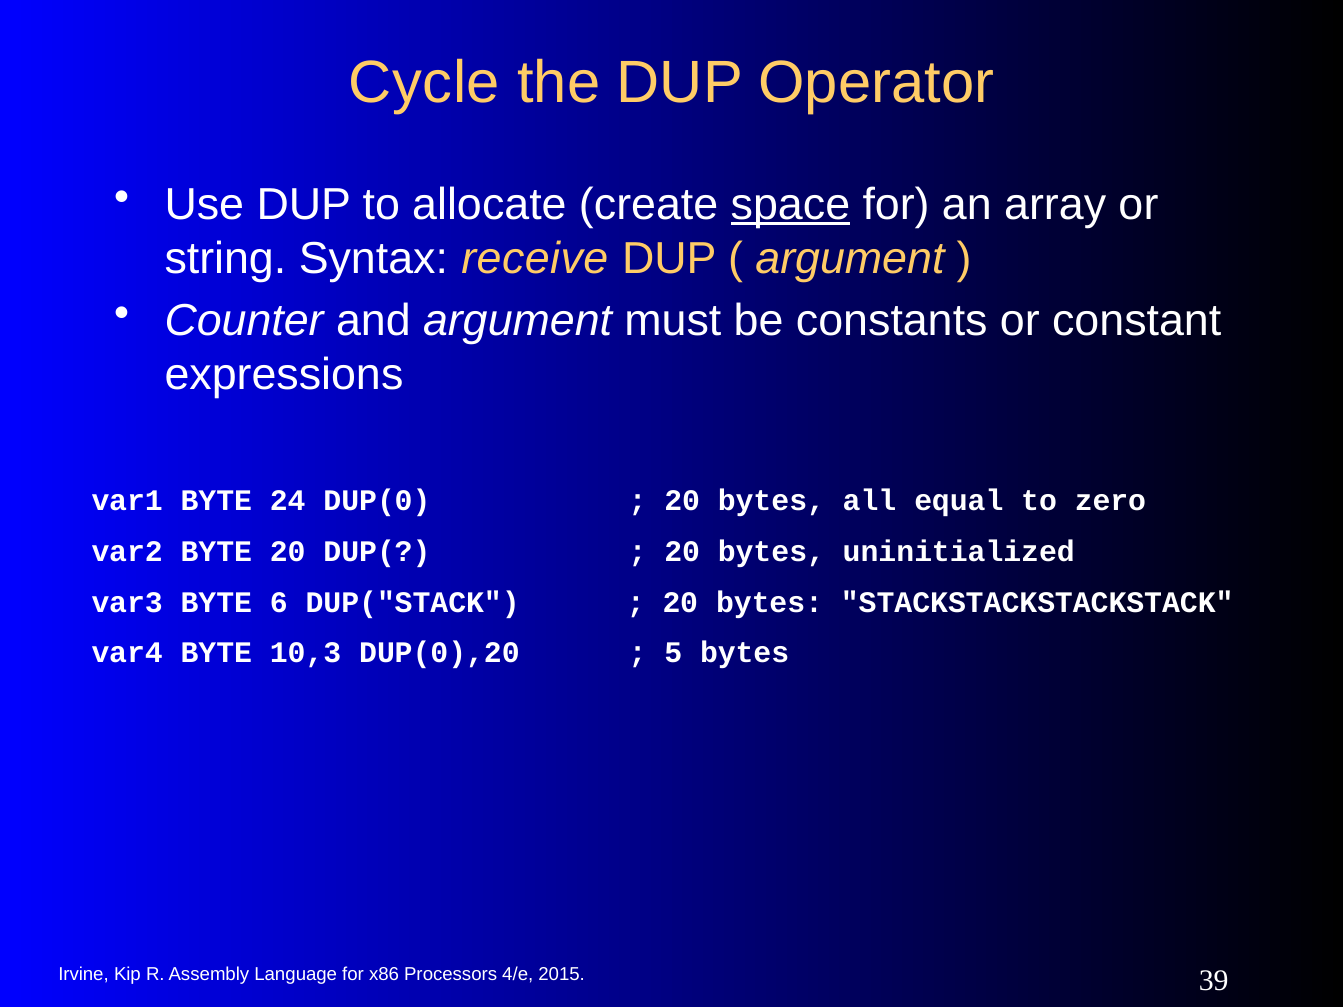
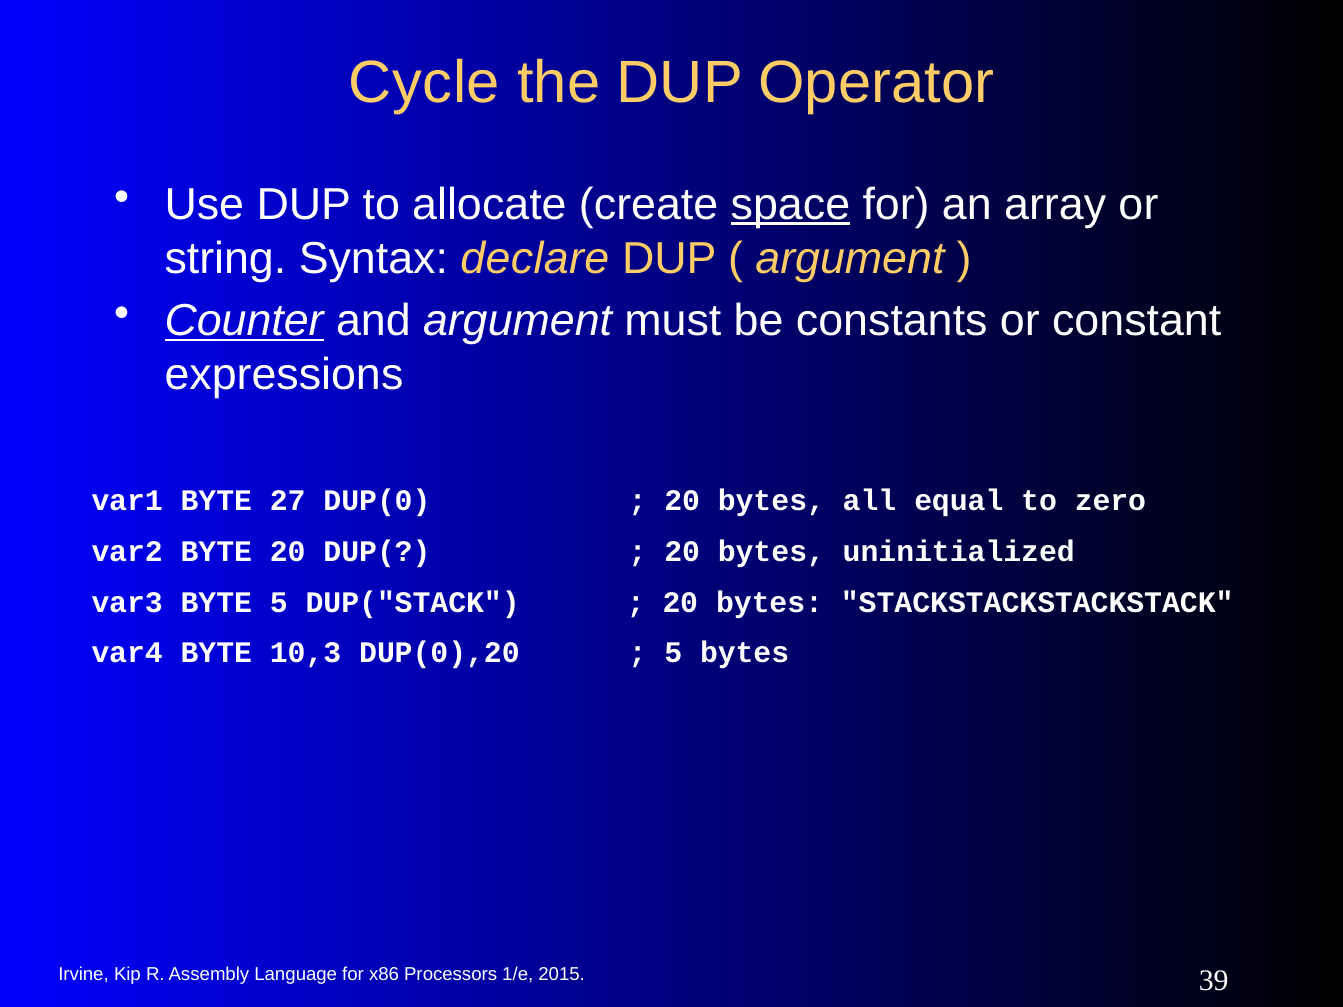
receive: receive -> declare
Counter underline: none -> present
24: 24 -> 27
BYTE 6: 6 -> 5
4/e: 4/e -> 1/e
